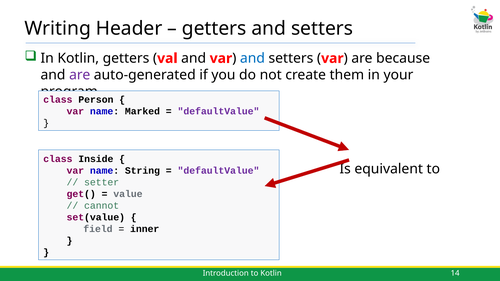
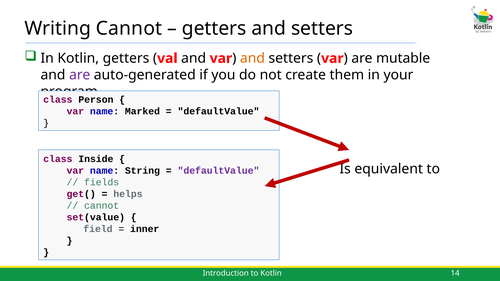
Writing Header: Header -> Cannot
and at (252, 58) colour: blue -> orange
because: because -> mutable
defaultValue at (218, 111) colour: purple -> black
setter: setter -> fields
value: value -> helps
